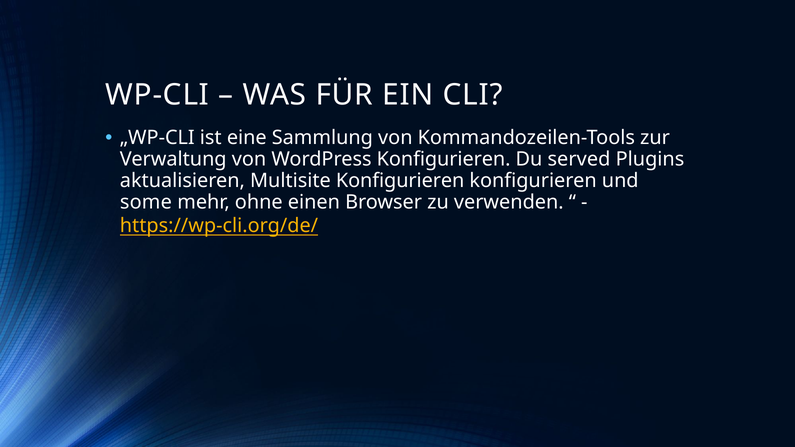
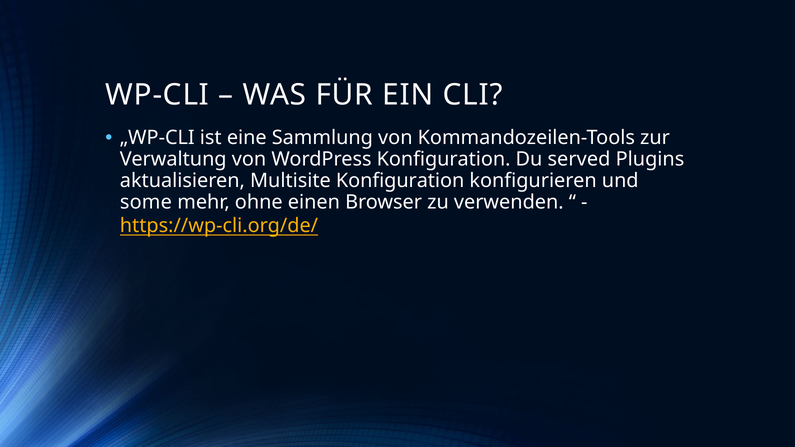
WordPress Konfigurieren: Konfigurieren -> Konfiguration
Multisite Konfigurieren: Konfigurieren -> Konfiguration
